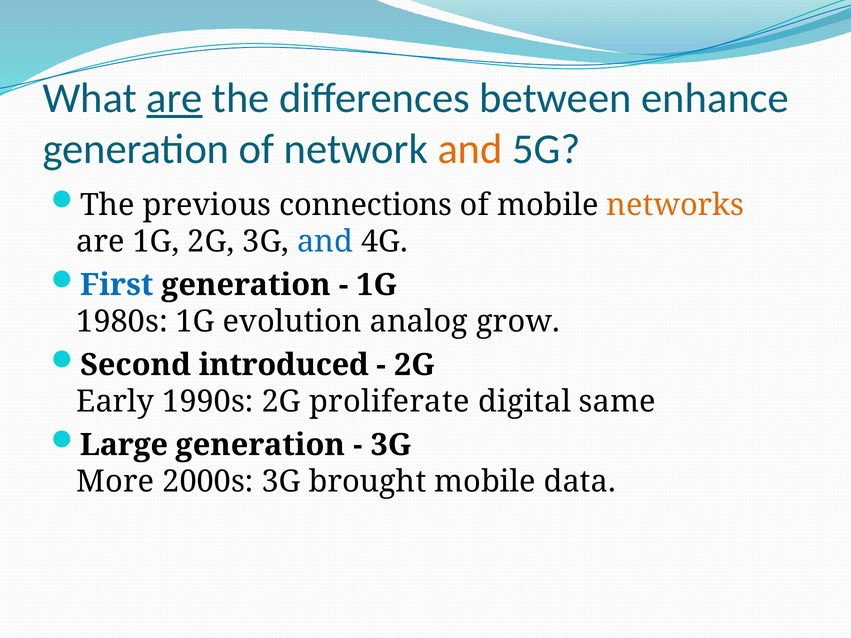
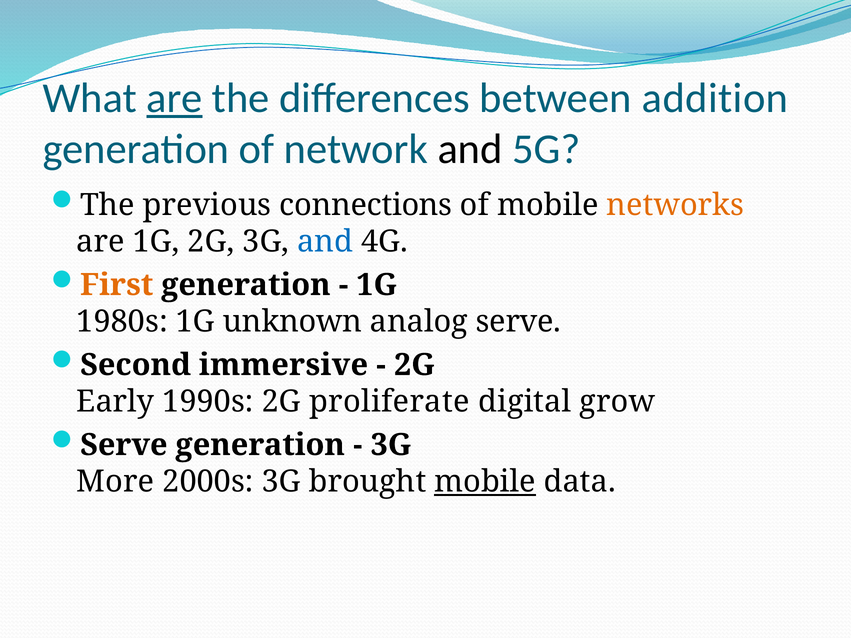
enhance: enhance -> addition
and at (470, 149) colour: orange -> black
First colour: blue -> orange
evolution: evolution -> unknown
analog grow: grow -> serve
introduced: introduced -> immersive
same: same -> grow
Large at (124, 445): Large -> Serve
mobile at (485, 482) underline: none -> present
